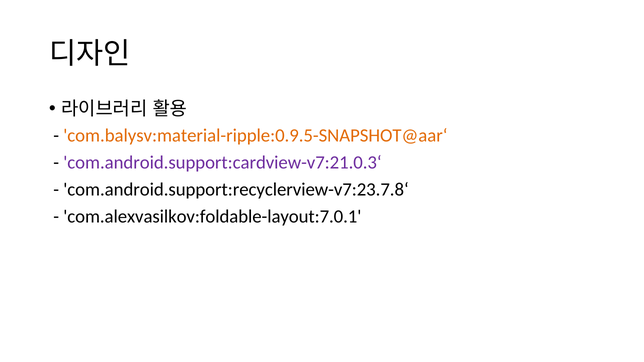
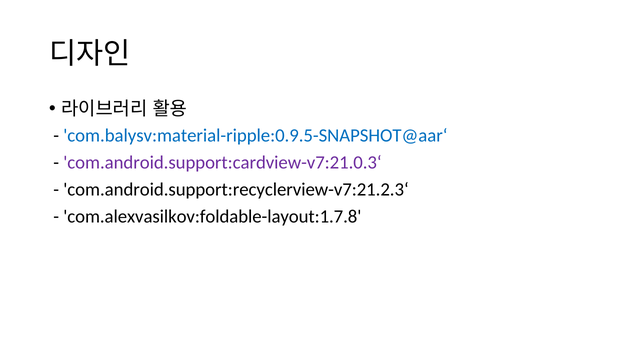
com.balysv:material-ripple:0.9.5-SNAPSHOT@aar‘ colour: orange -> blue
com.android.support:recyclerview-v7:23.7.8‘: com.android.support:recyclerview-v7:23.7.8‘ -> com.android.support:recyclerview-v7:21.2.3‘
com.alexvasilkov:foldable-layout:7.0.1: com.alexvasilkov:foldable-layout:7.0.1 -> com.alexvasilkov:foldable-layout:1.7.8
